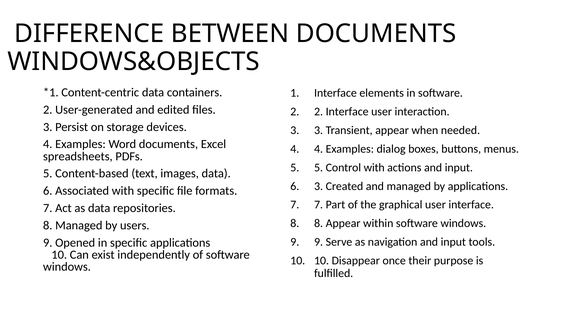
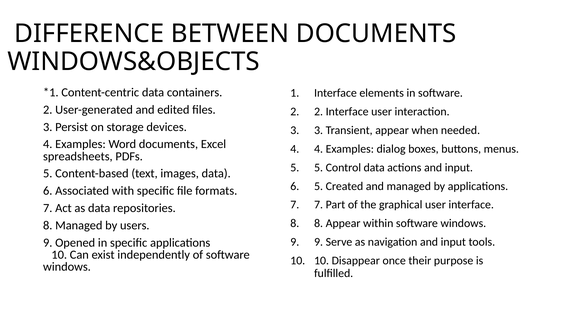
Control with: with -> data
6 3: 3 -> 5
